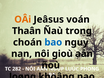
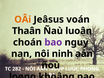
trong: trong -> luoân
bao colour: blue -> purple
gioù: gioù -> ninh
